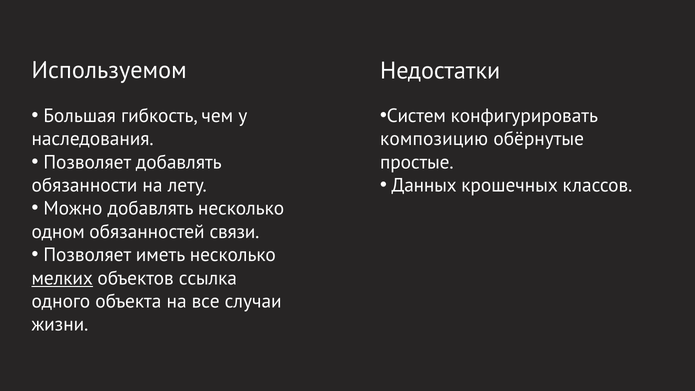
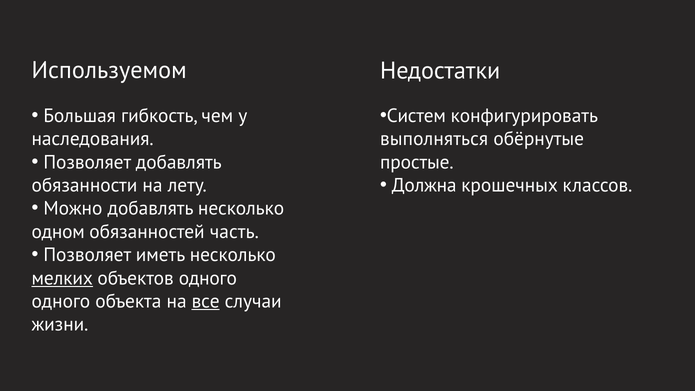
композицию: композицию -> выполняться
Данных: Данных -> Должна
связи: связи -> часть
объектов ссылка: ссылка -> одного
все underline: none -> present
